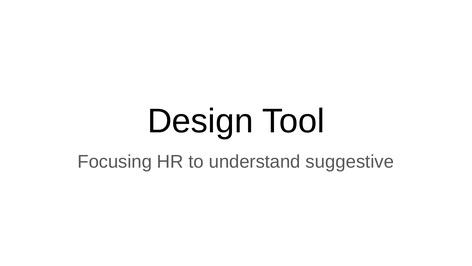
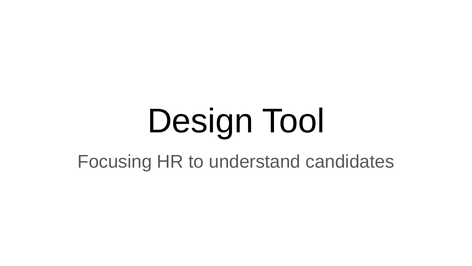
suggestive: suggestive -> candidates
